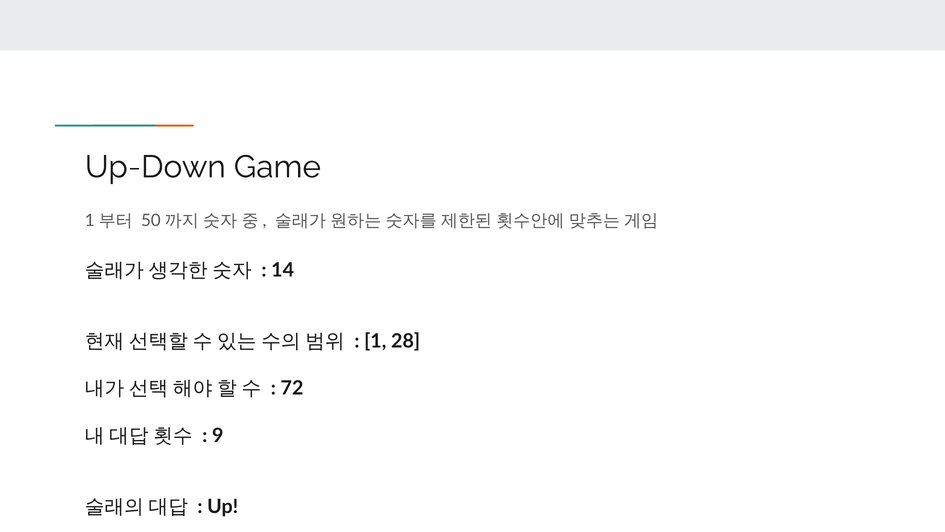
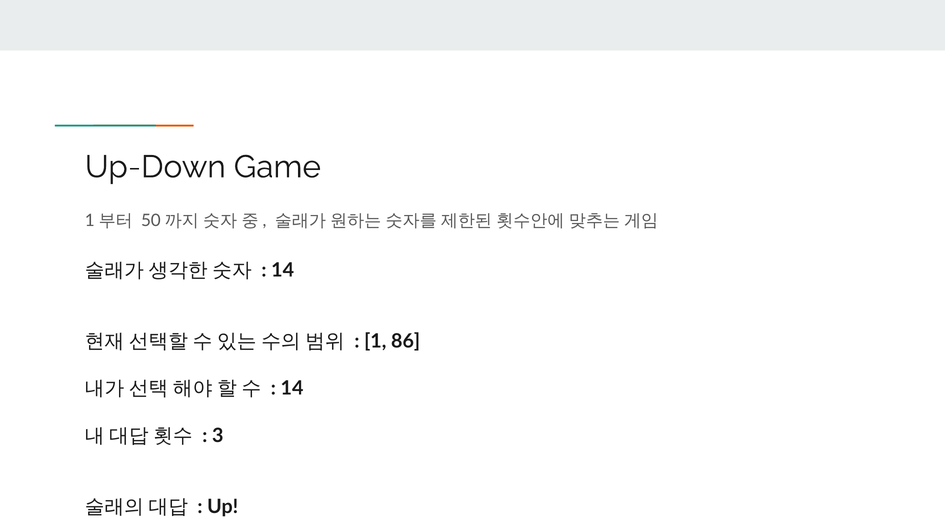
28: 28 -> 86
72 at (292, 388): 72 -> 14
9: 9 -> 3
